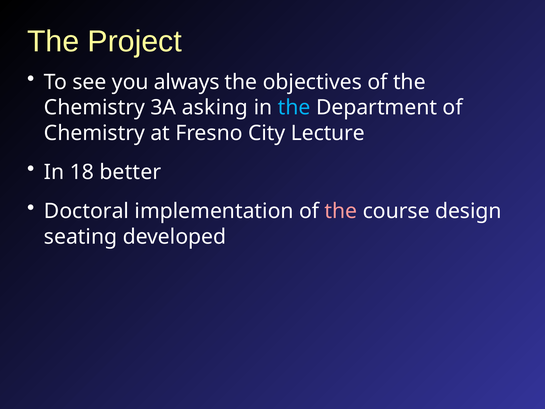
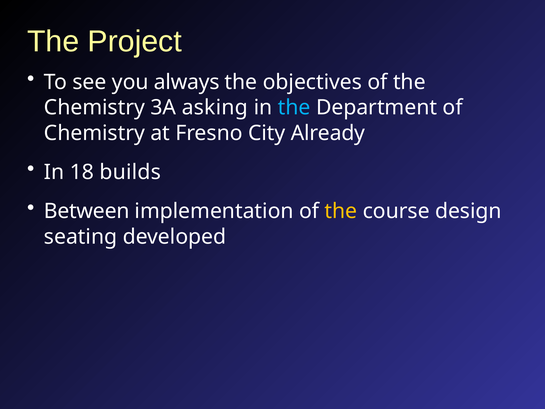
Lecture: Lecture -> Already
better: better -> builds
Doctoral: Doctoral -> Between
the at (341, 211) colour: pink -> yellow
